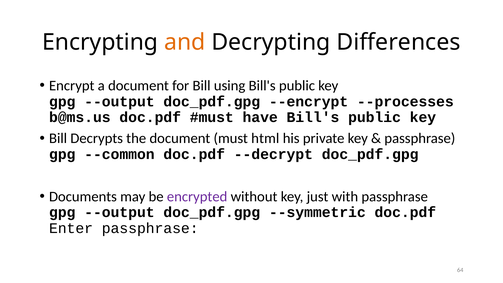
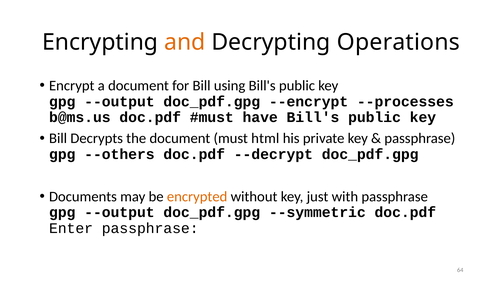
Differences: Differences -> Operations
--common: --common -> --others
encrypted colour: purple -> orange
